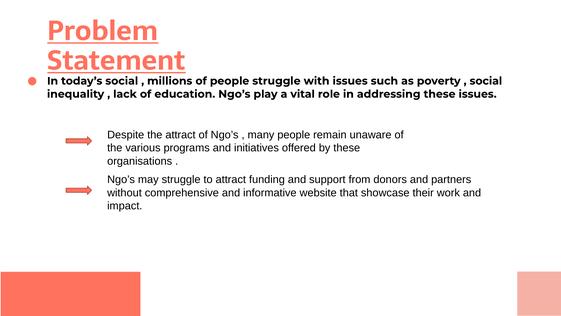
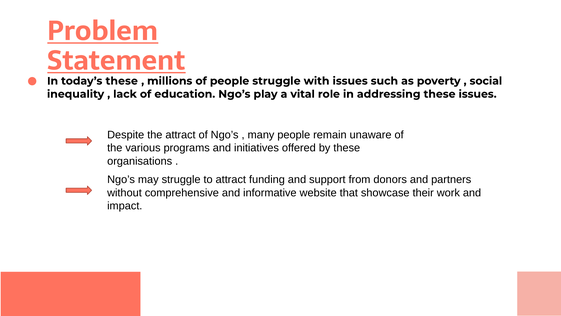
today’s social: social -> these
